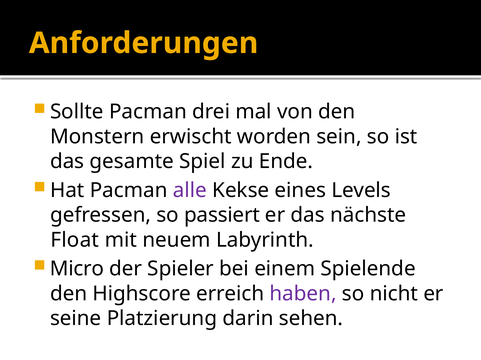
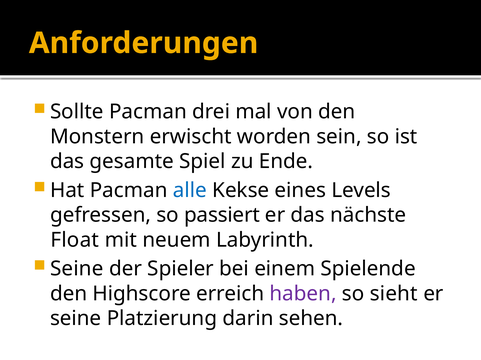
alle colour: purple -> blue
Micro at (77, 269): Micro -> Seine
nicht: nicht -> sieht
